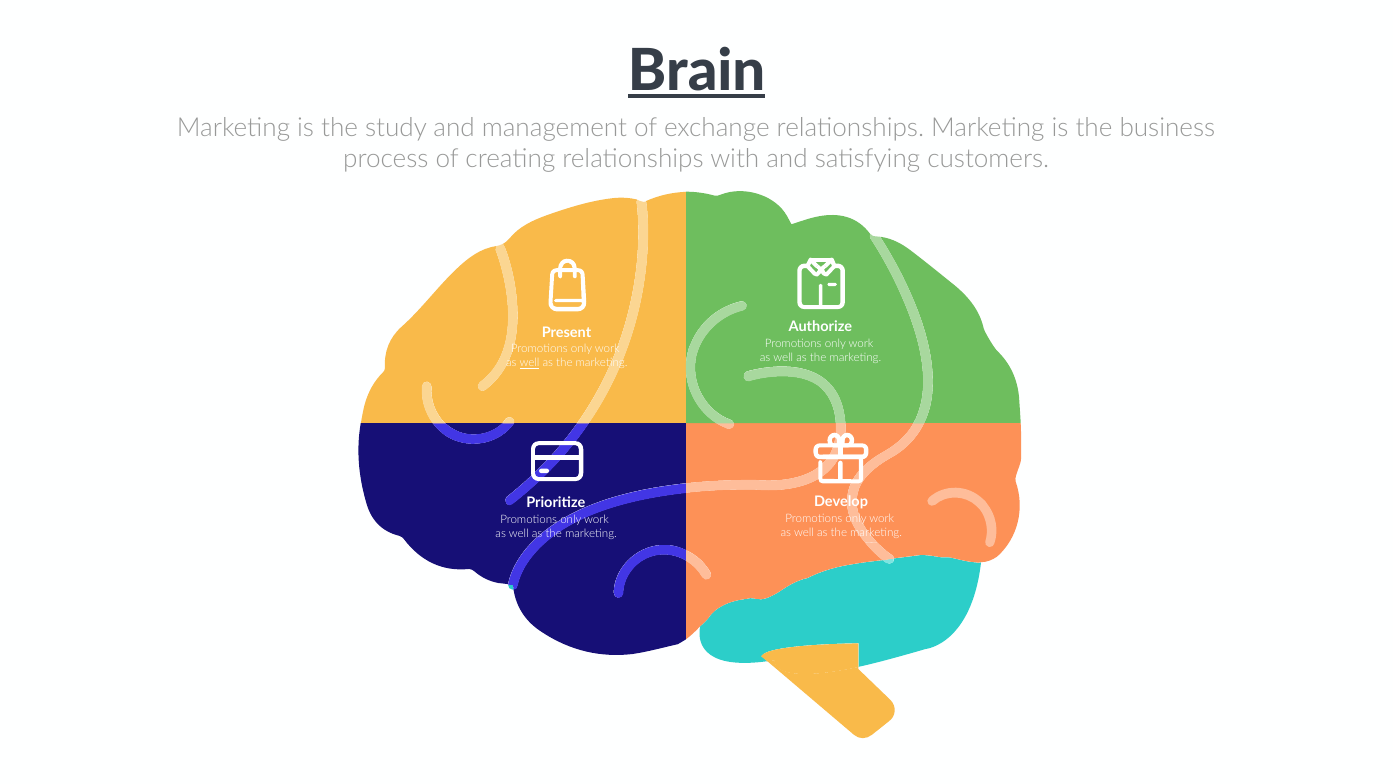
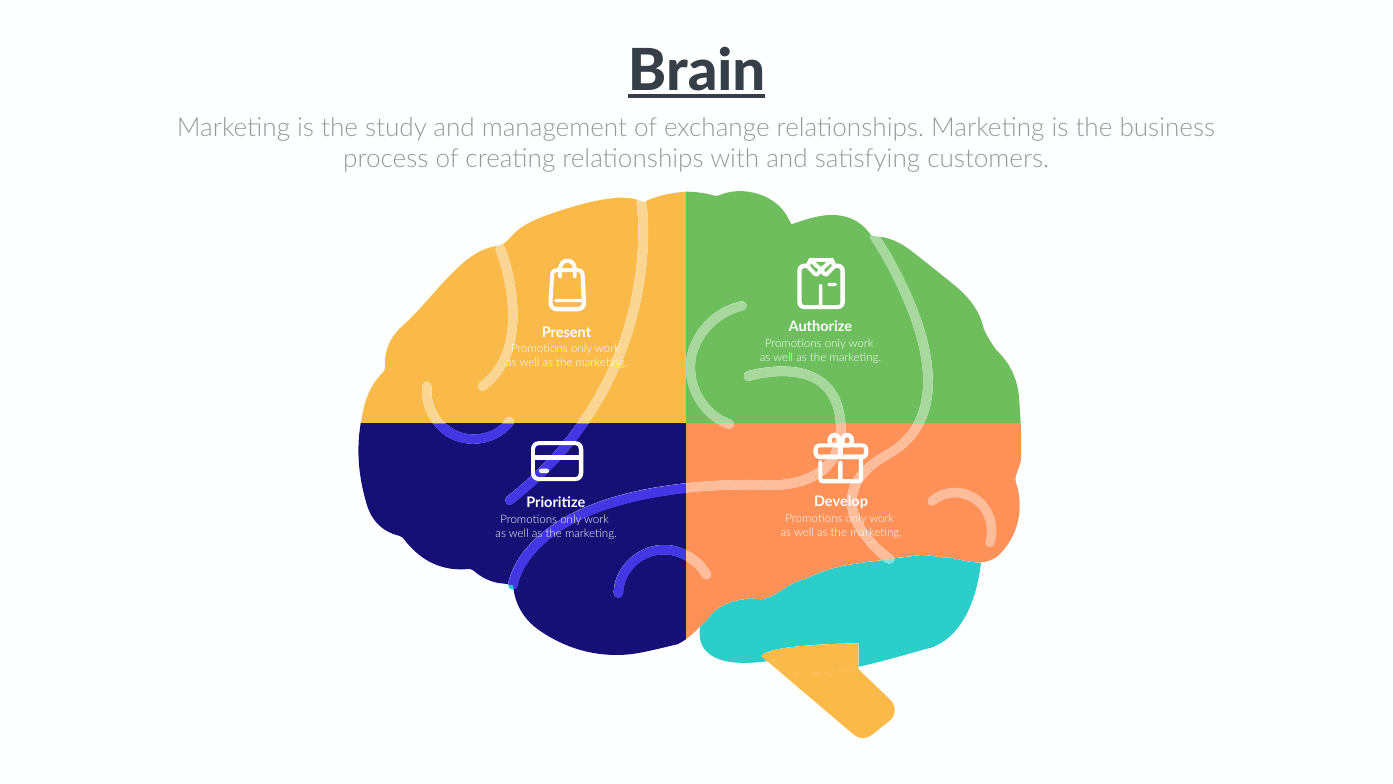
well at (529, 363) underline: present -> none
